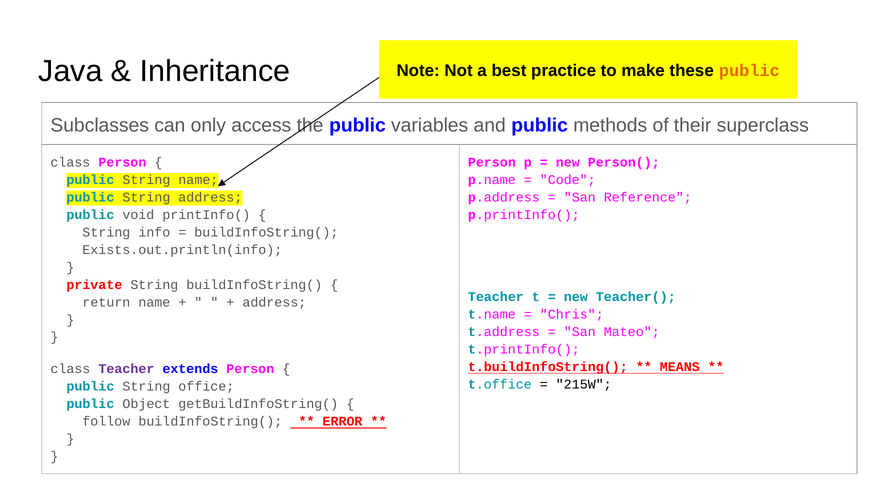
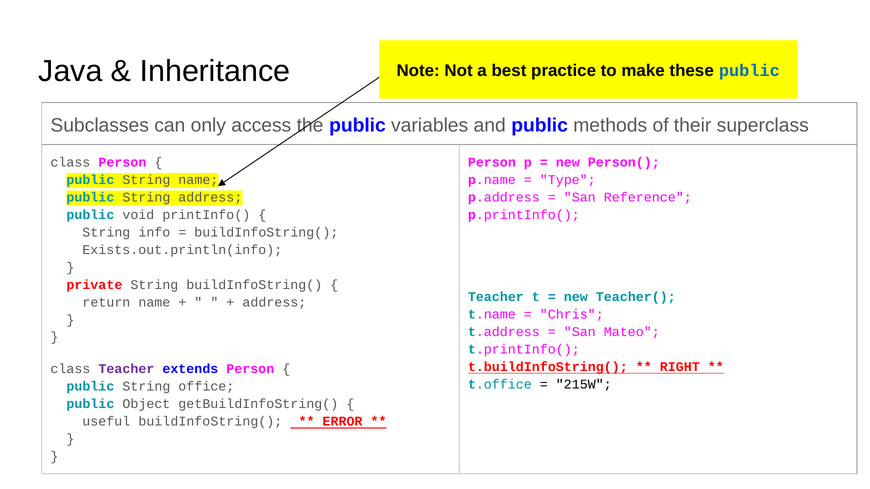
public at (749, 71) colour: orange -> blue
Code: Code -> Type
MEANS: MEANS -> RIGHT
follow: follow -> useful
